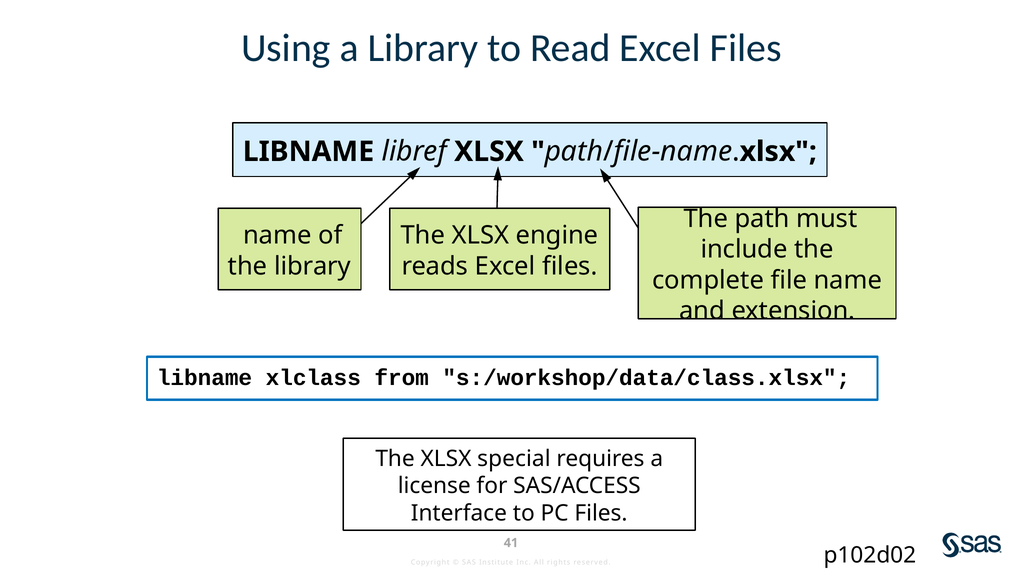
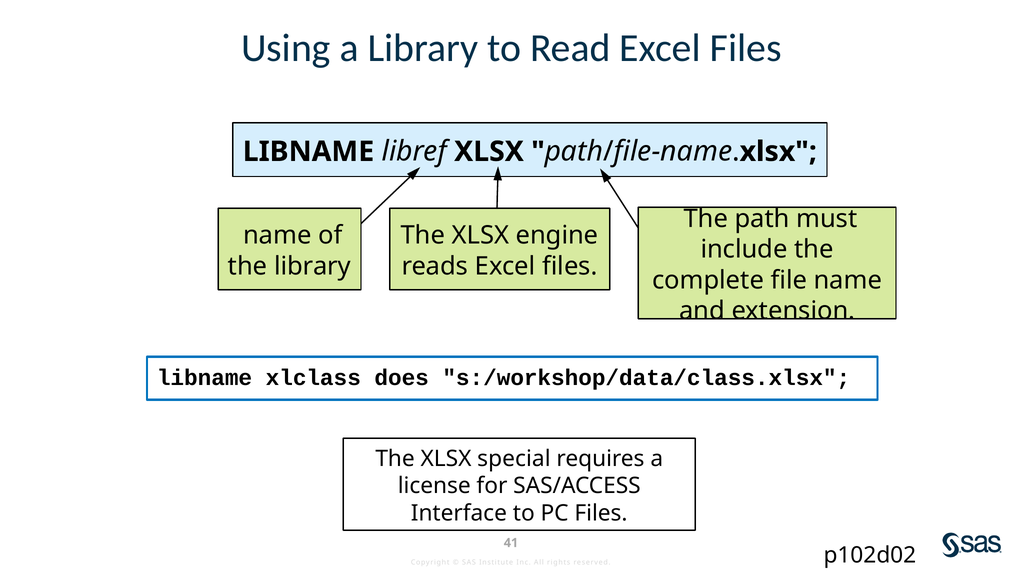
from: from -> does
